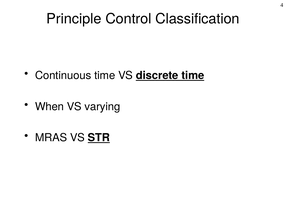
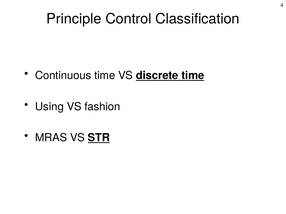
When: When -> Using
varying: varying -> fashion
